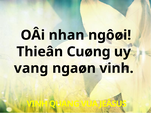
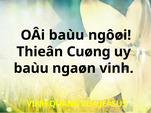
OÂi nhan: nhan -> baùu
vang at (31, 68): vang -> baùu
